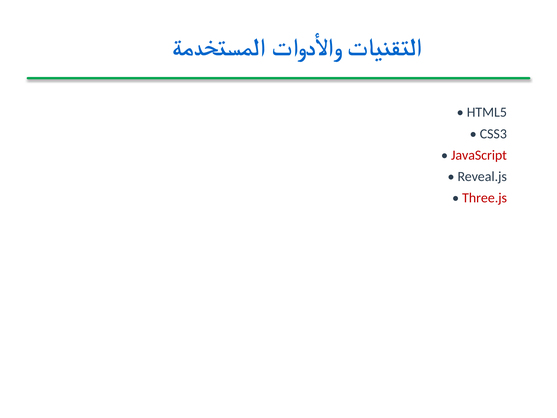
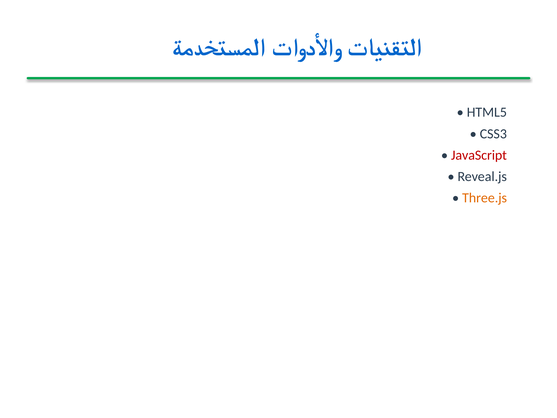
Three.js colour: red -> orange
